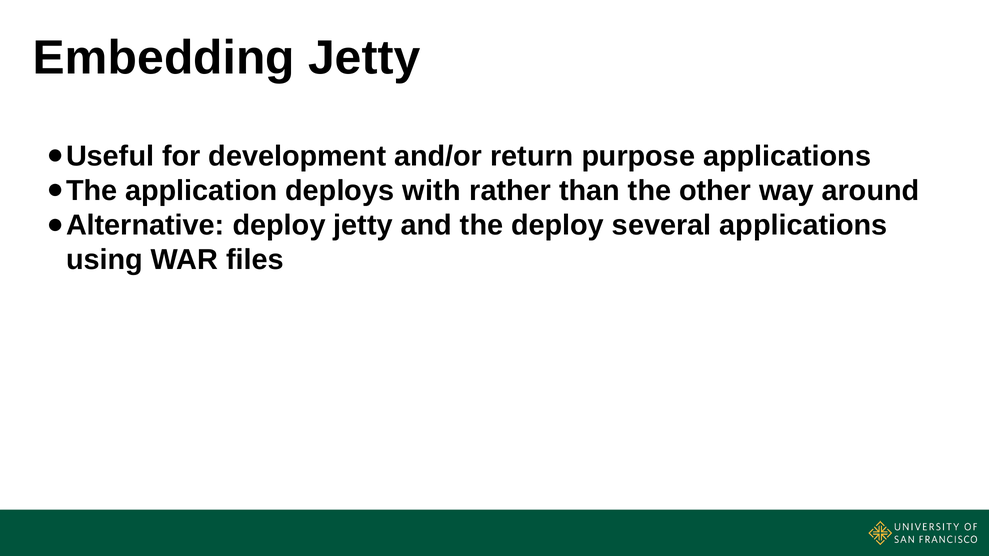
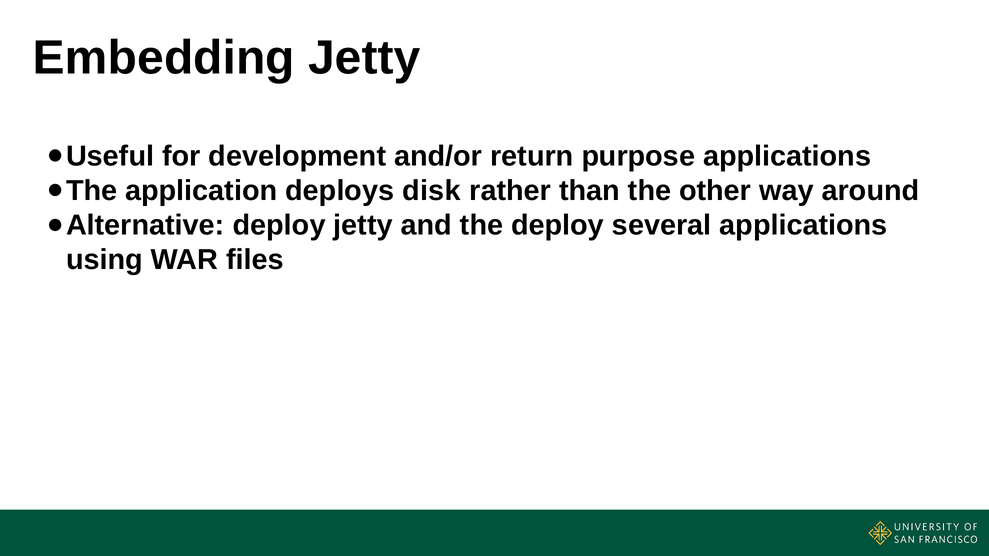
with: with -> disk
